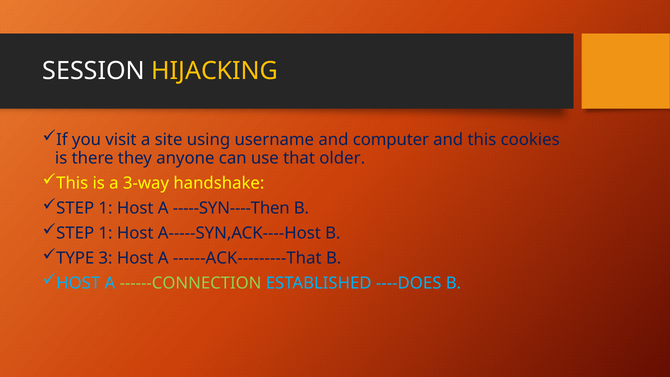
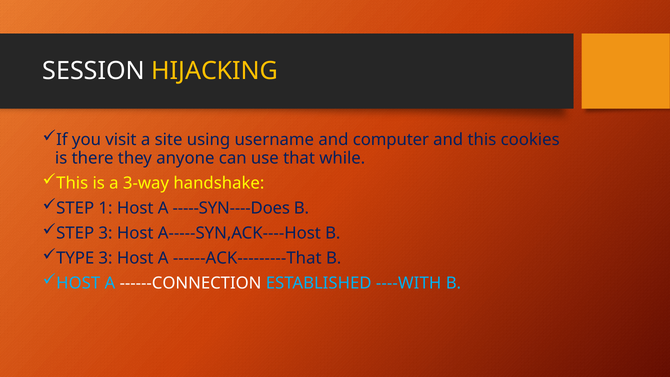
older: older -> while
-----SYN----Then: -----SYN----Then -> -----SYN----Does
1 at (106, 233): 1 -> 3
------CONNECTION colour: light green -> white
----DOES: ----DOES -> ----WITH
